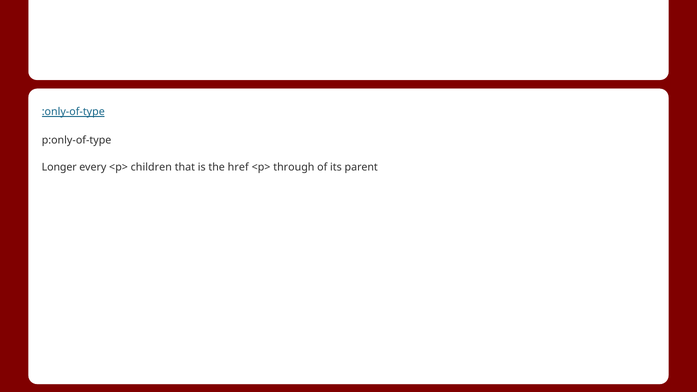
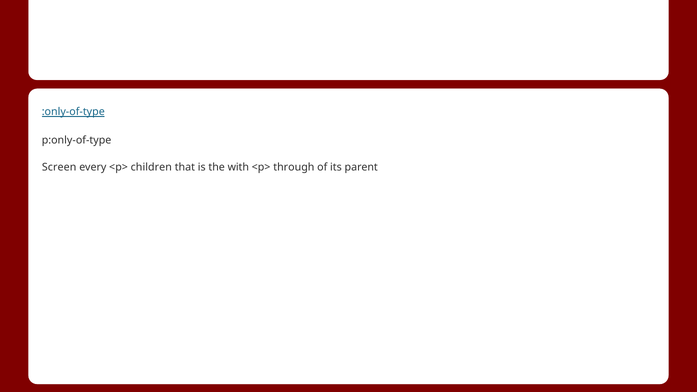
Longer: Longer -> Screen
href: href -> with
